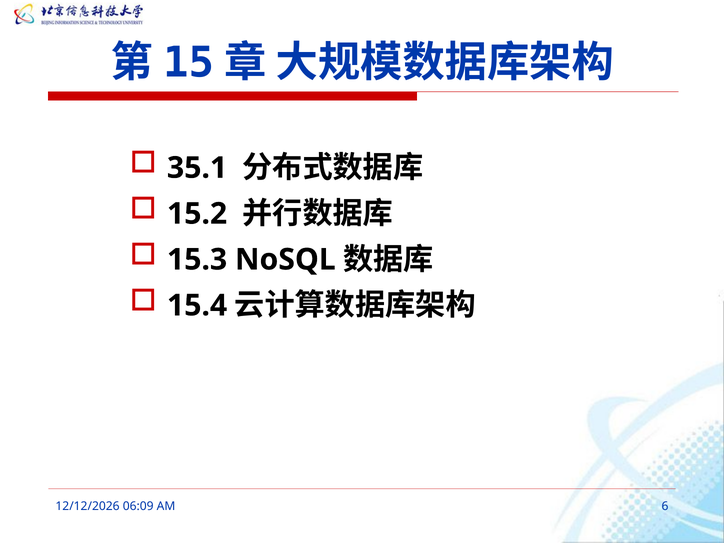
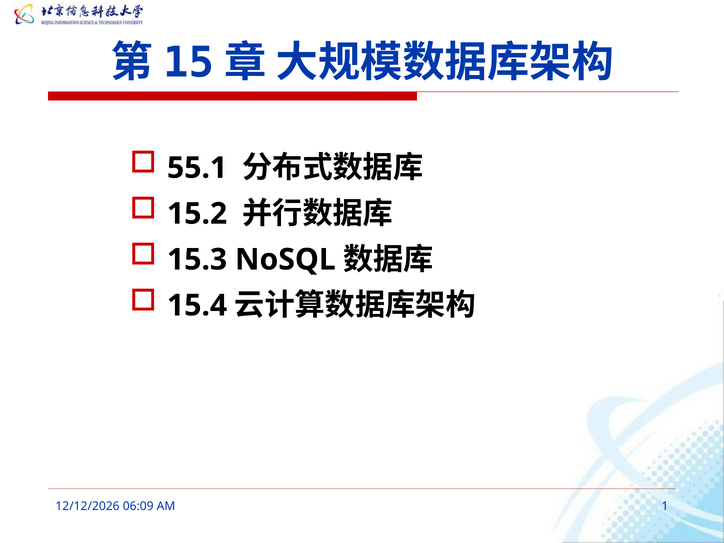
35.1: 35.1 -> 55.1
6: 6 -> 1
